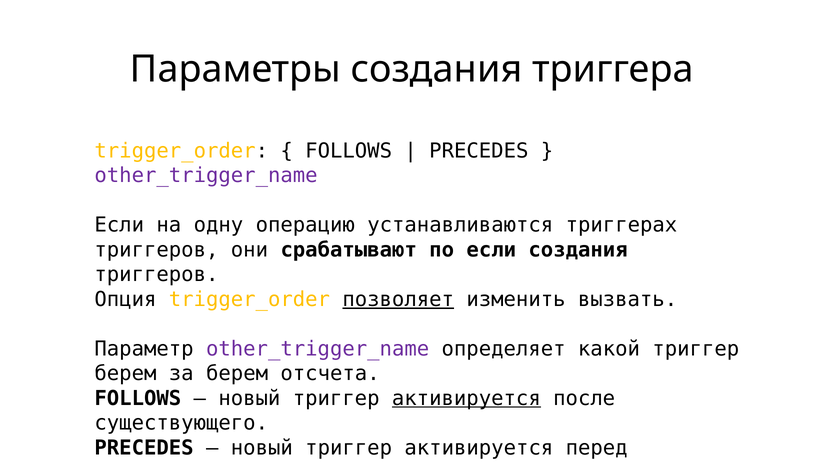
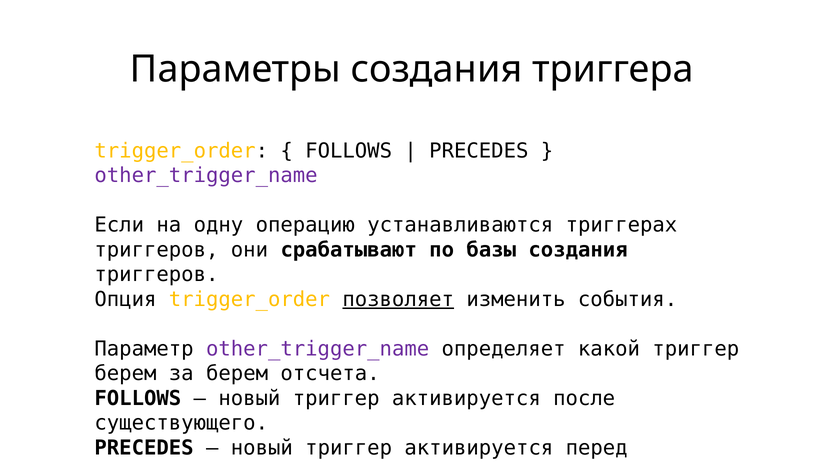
по если: если -> базы
вызвать: вызвать -> события
активируется at (466, 398) underline: present -> none
